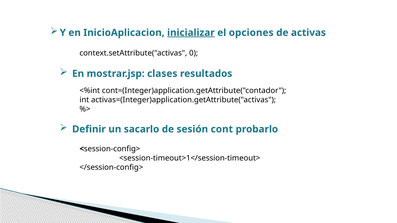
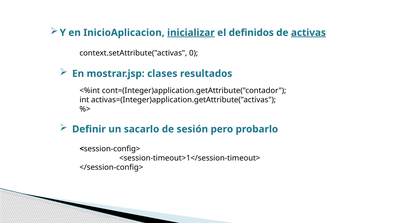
opciones: opciones -> definidos
activas underline: none -> present
cont: cont -> pero
